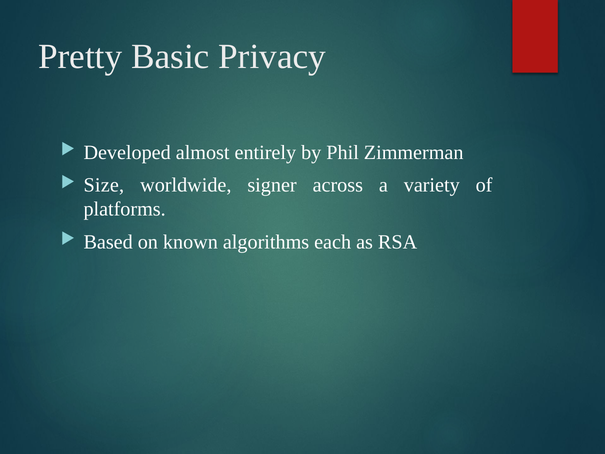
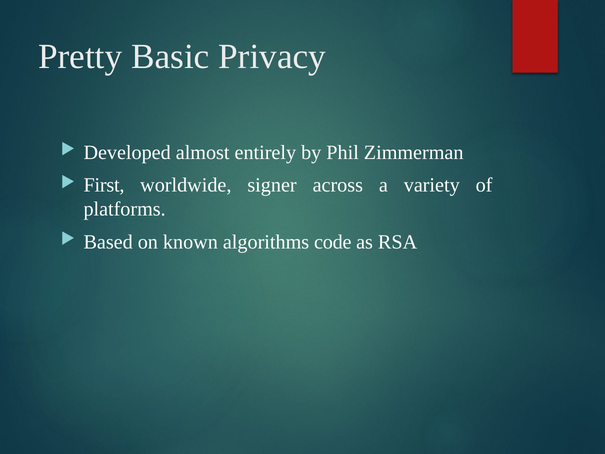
Size: Size -> First
each: each -> code
